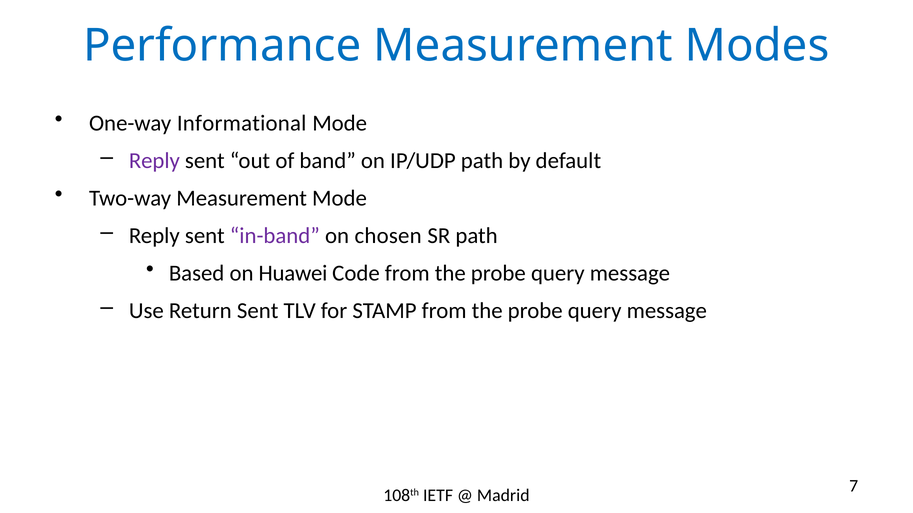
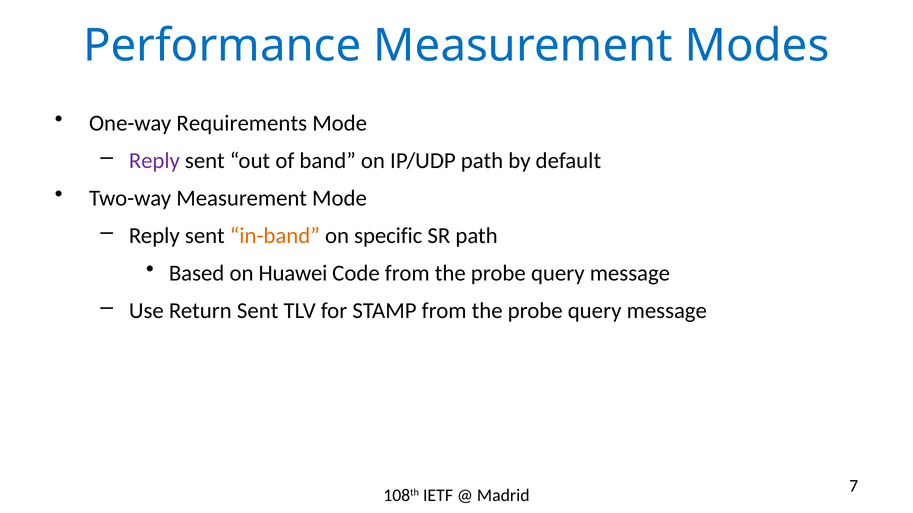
Informational: Informational -> Requirements
in-band colour: purple -> orange
chosen: chosen -> specific
